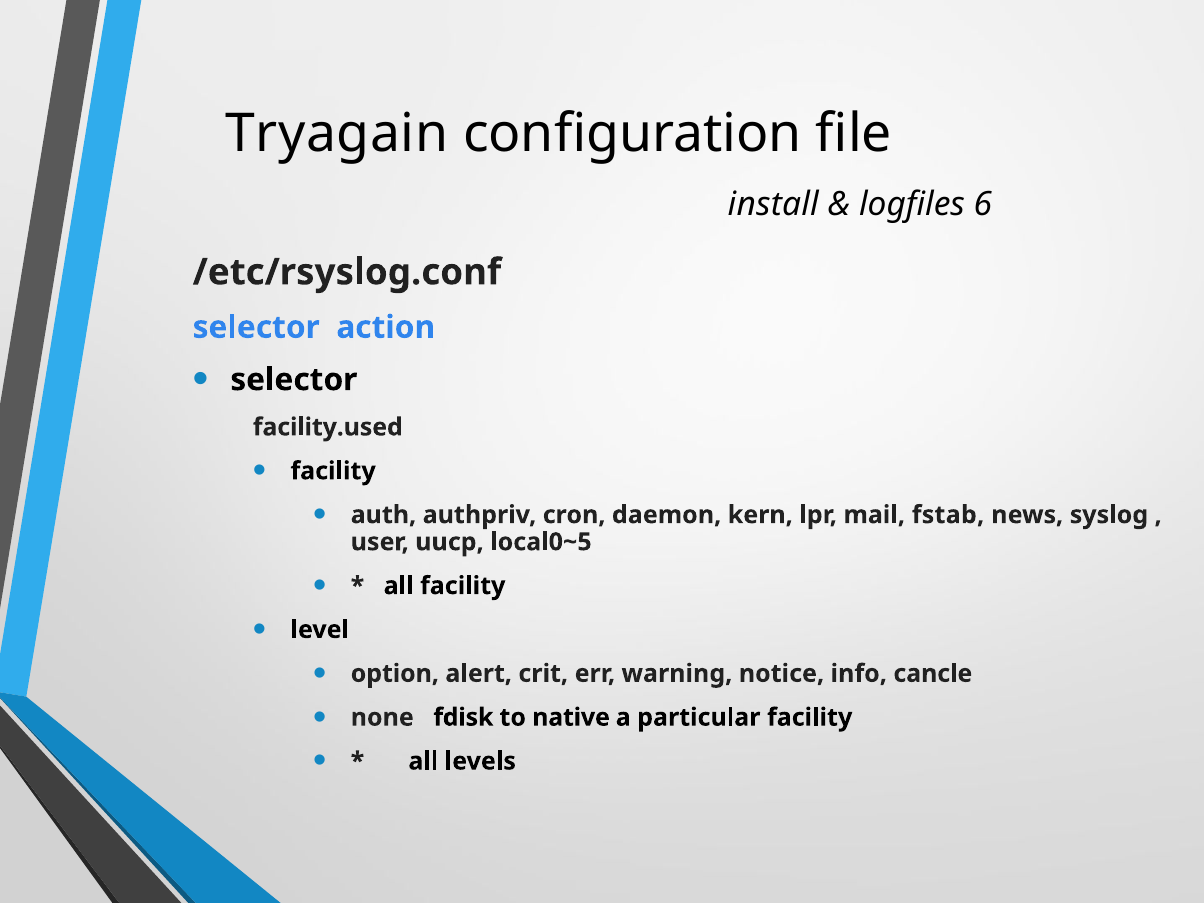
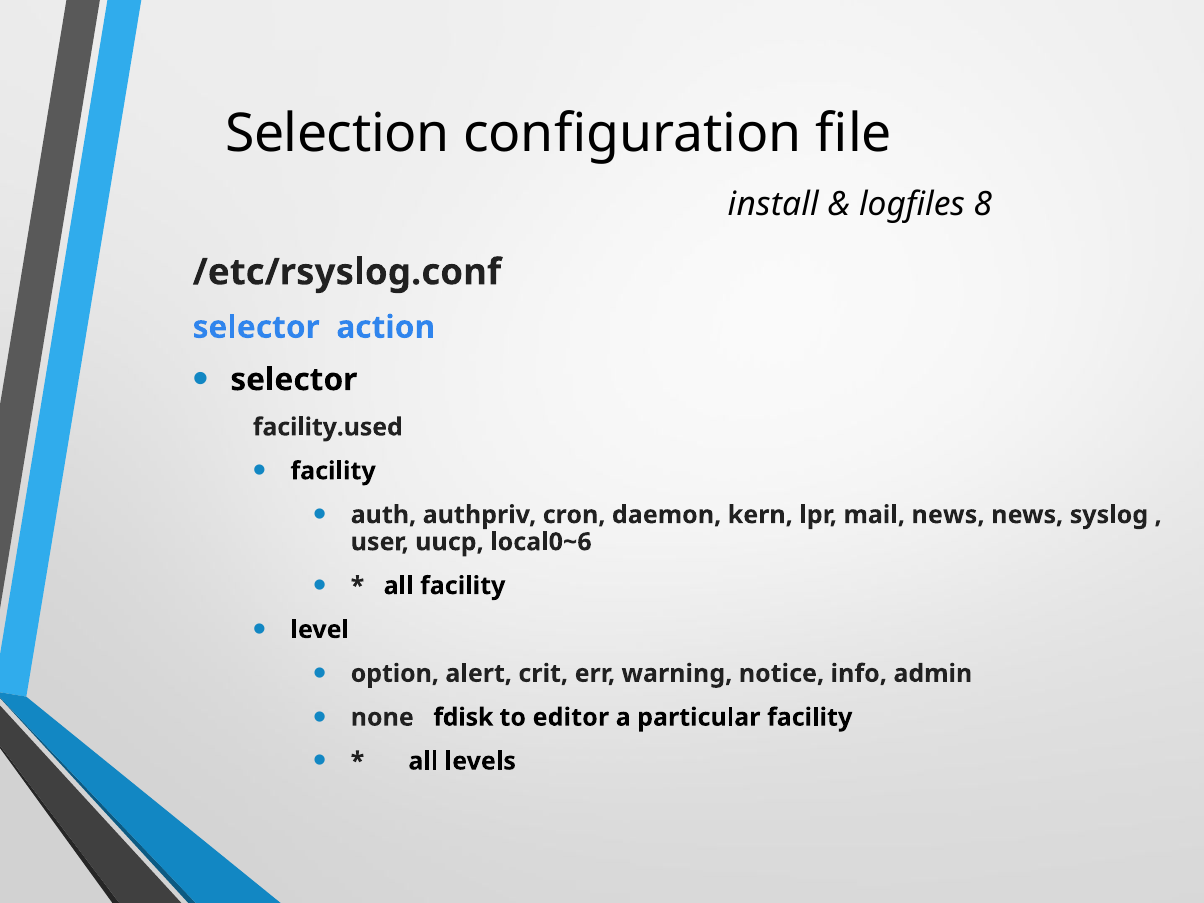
Tryagain: Tryagain -> Selection
6: 6 -> 8
mail fstab: fstab -> news
local0~5: local0~5 -> local0~6
cancle: cancle -> admin
native: native -> editor
